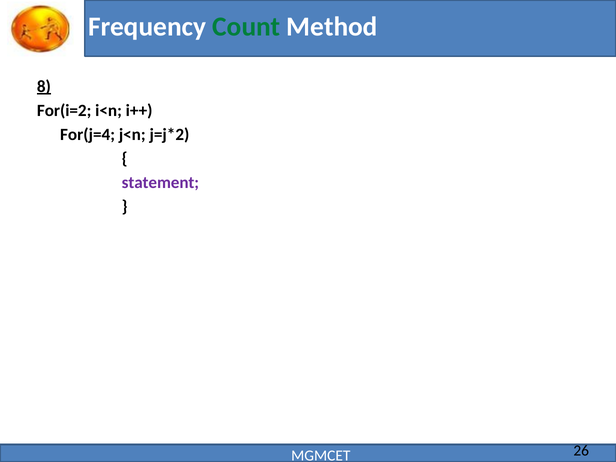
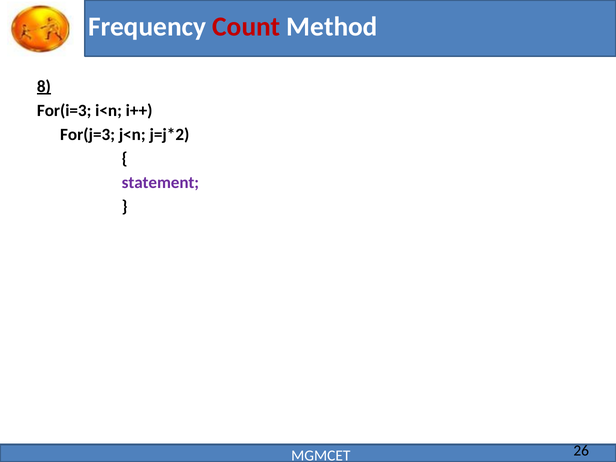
Count colour: green -> red
For(i=2: For(i=2 -> For(i=3
For(j=4: For(j=4 -> For(j=3
